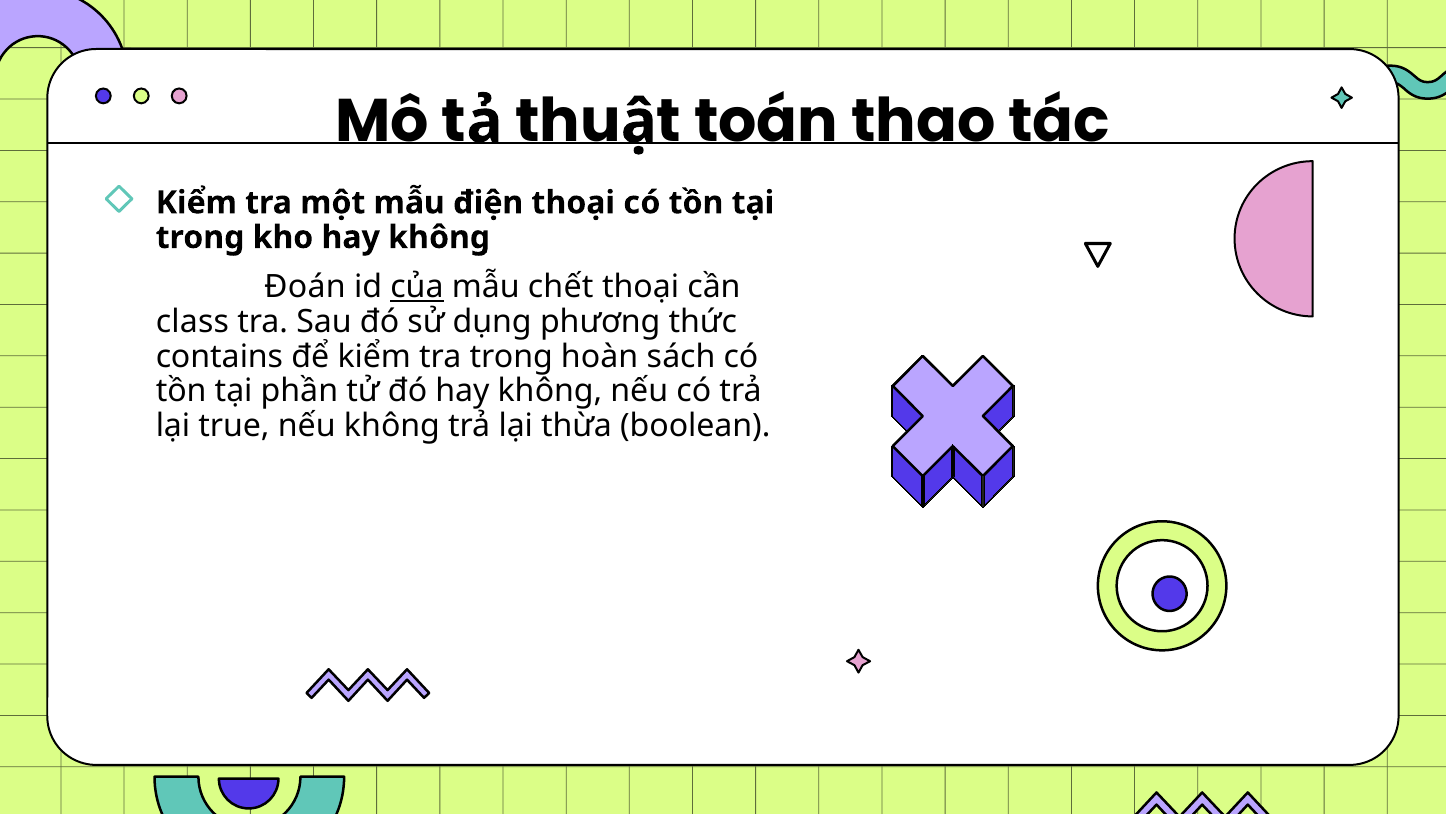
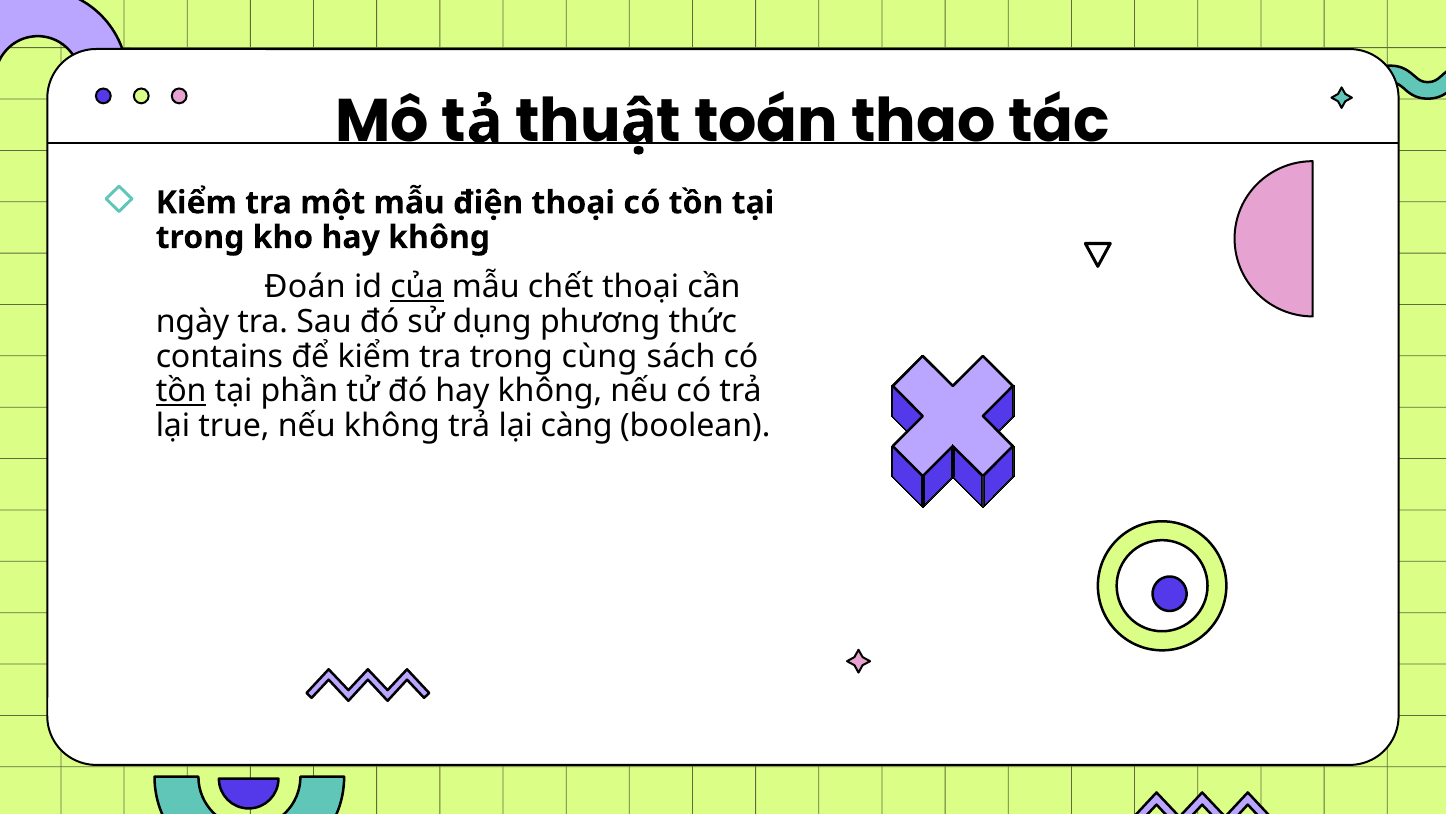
class: class -> ngày
hoàn: hoàn -> cùng
tồn at (181, 391) underline: none -> present
thừa: thừa -> càng
